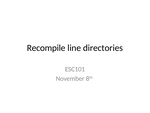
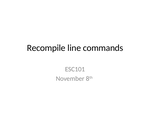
directories: directories -> commands
